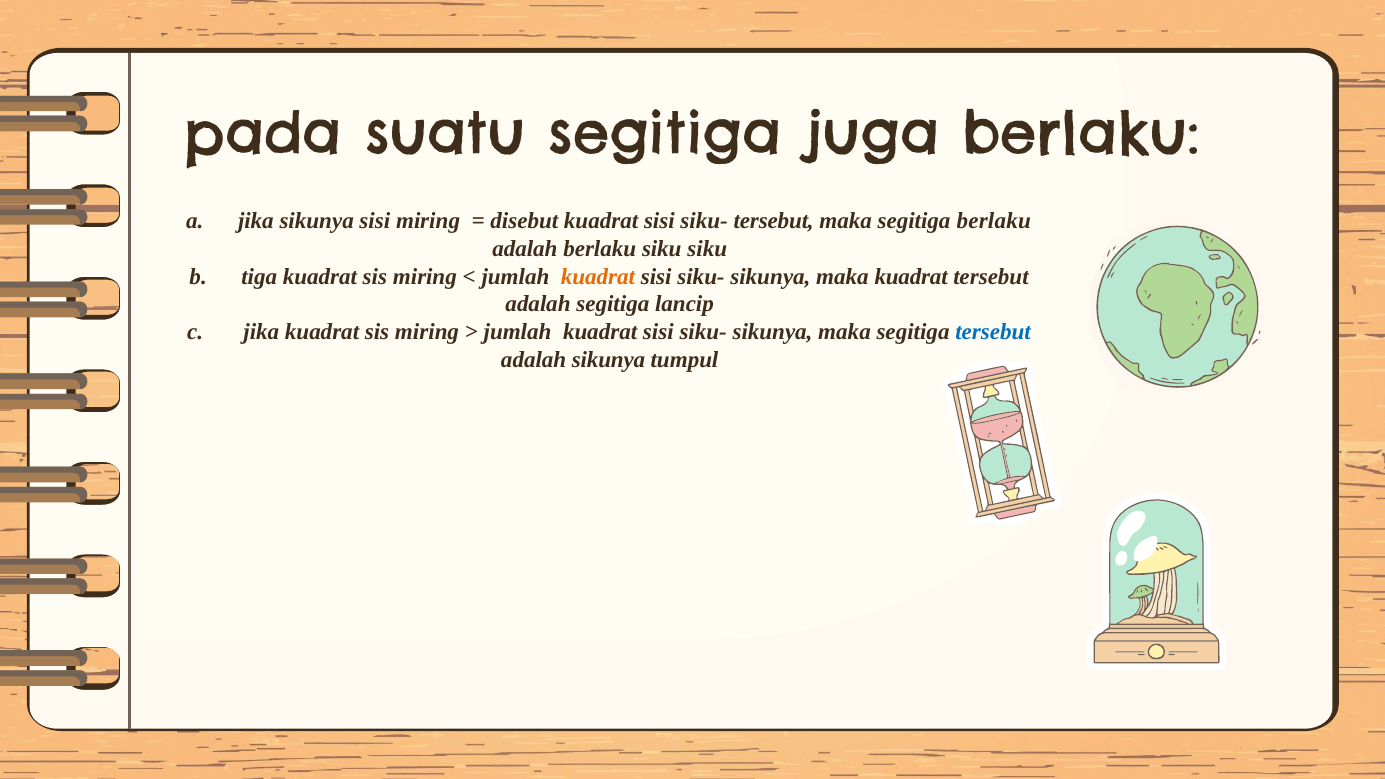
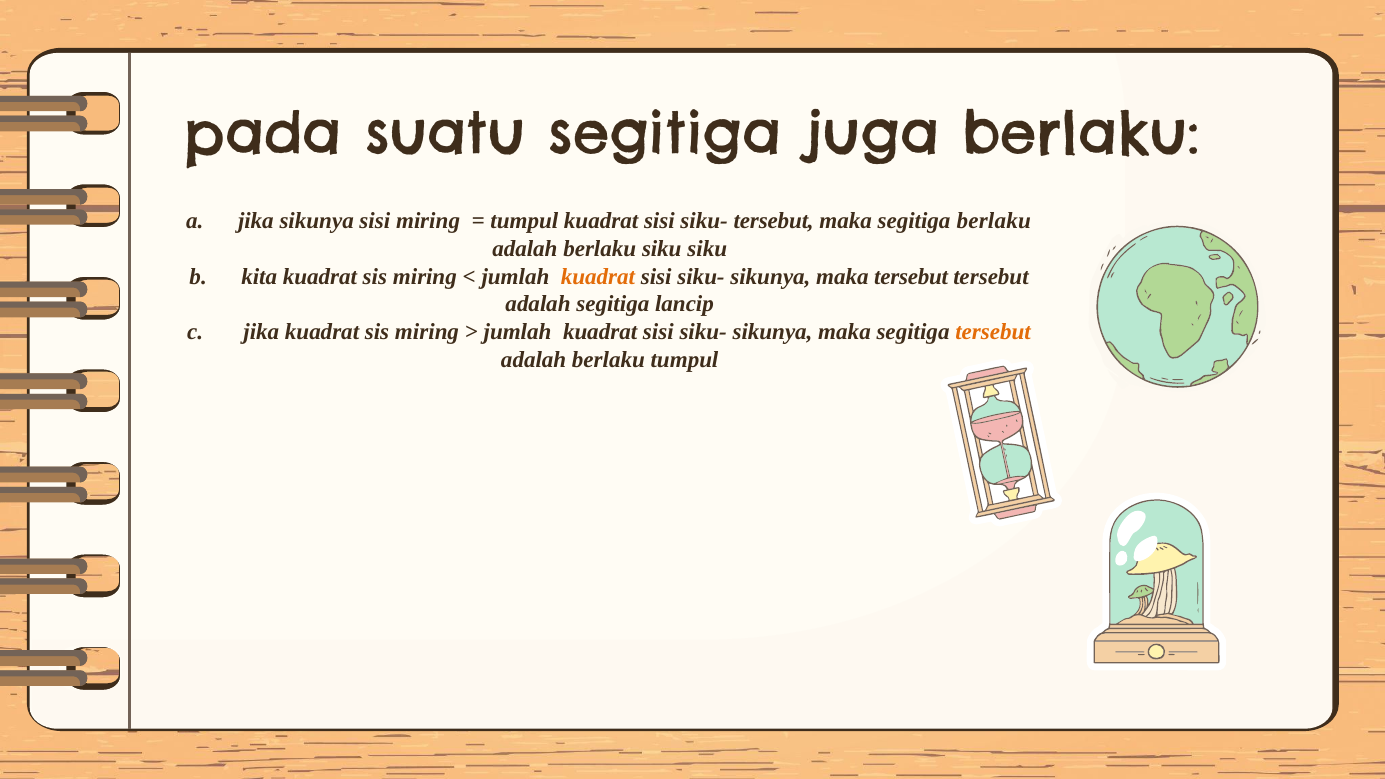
disebut at (524, 221): disebut -> tumpul
tiga: tiga -> kita
maka kuadrat: kuadrat -> tersebut
tersebut at (993, 332) colour: blue -> orange
sikunya at (609, 360): sikunya -> berlaku
